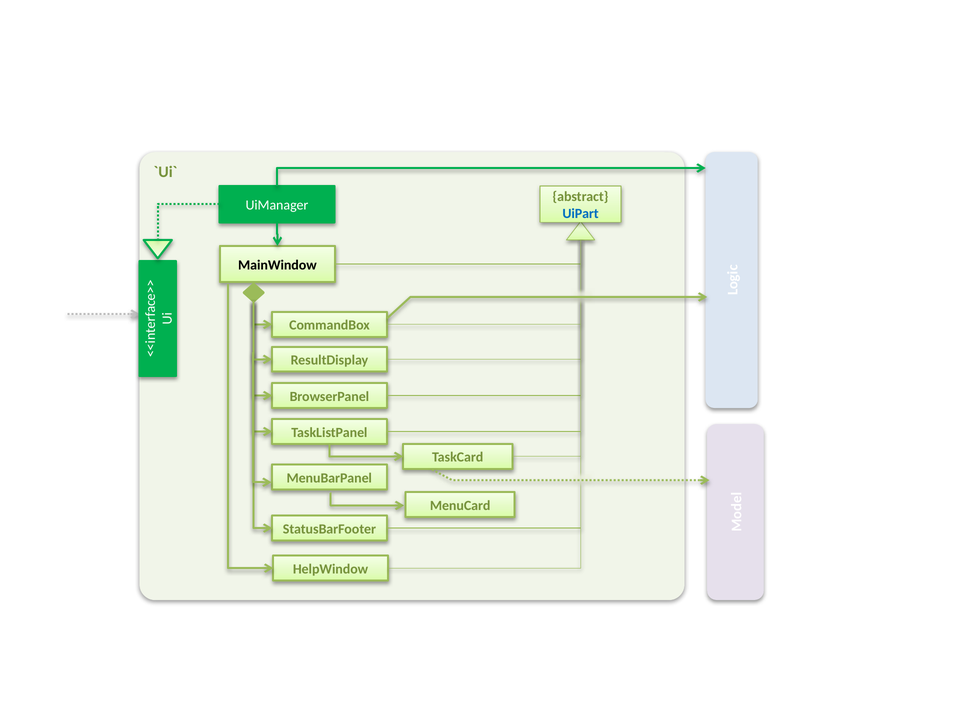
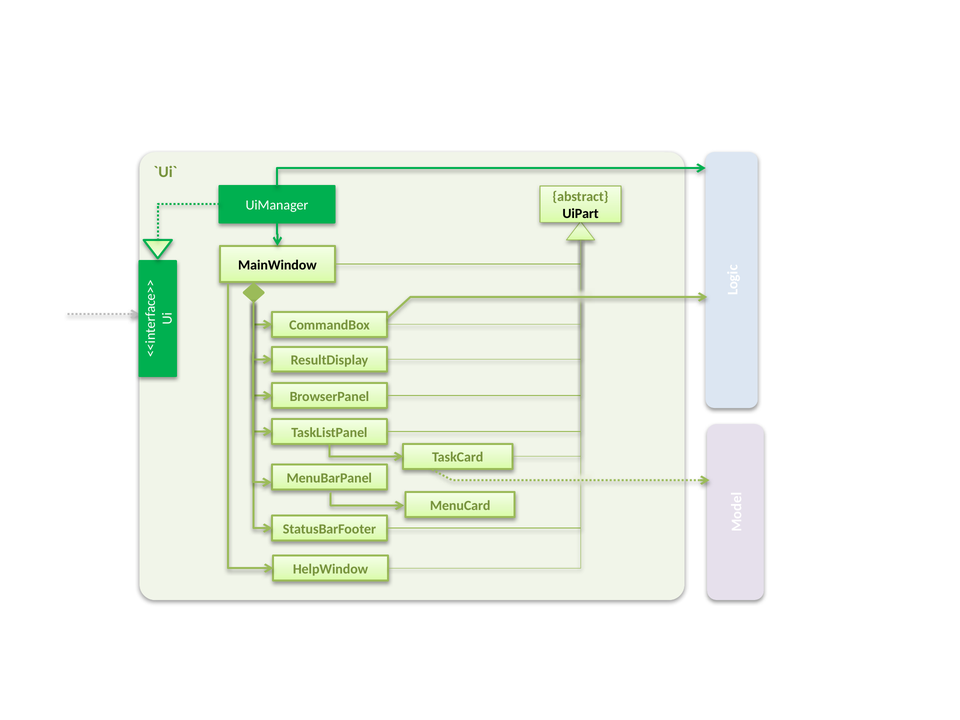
UiPart colour: blue -> black
